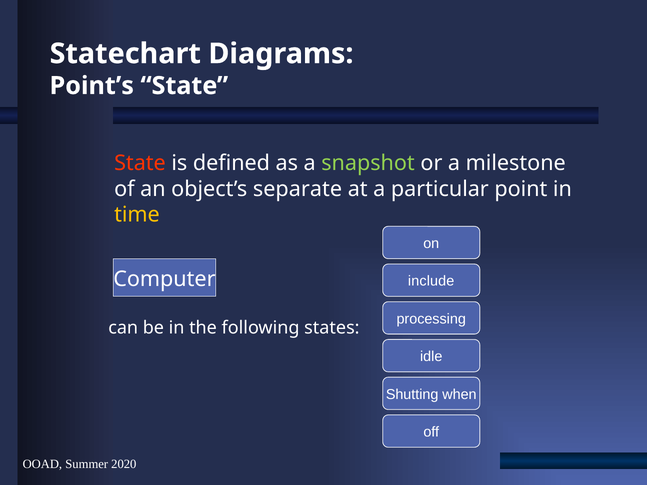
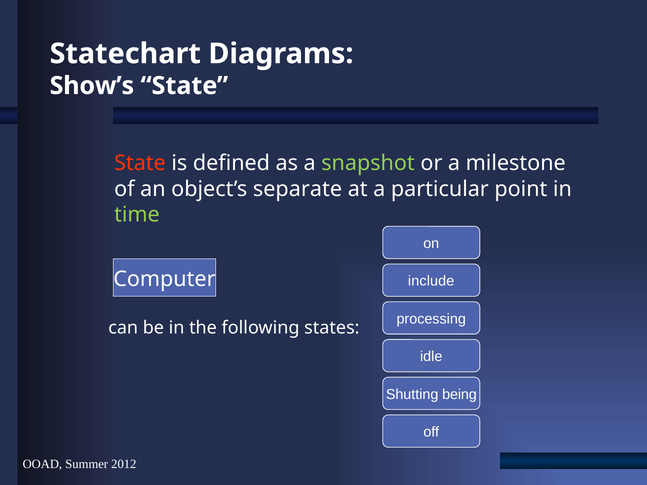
Point’s: Point’s -> Show’s
time colour: yellow -> light green
when: when -> being
2020: 2020 -> 2012
